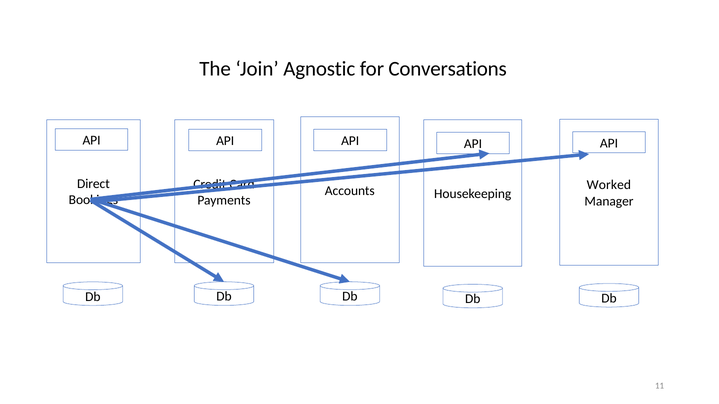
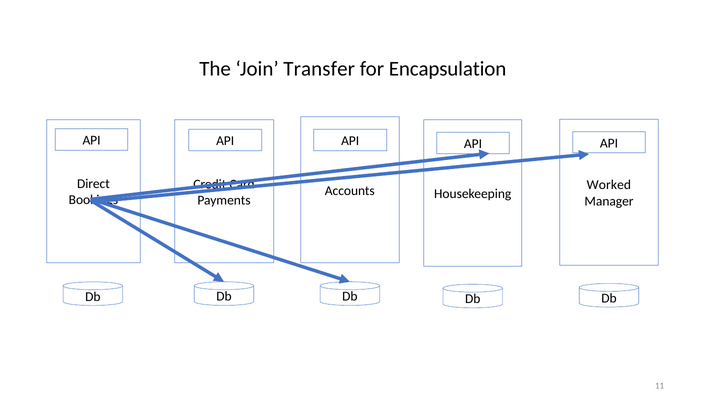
Agnostic: Agnostic -> Transfer
Conversations: Conversations -> Encapsulation
